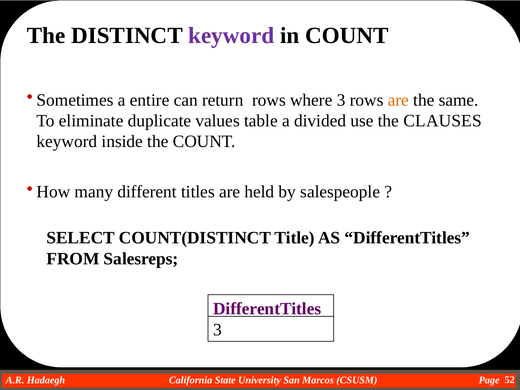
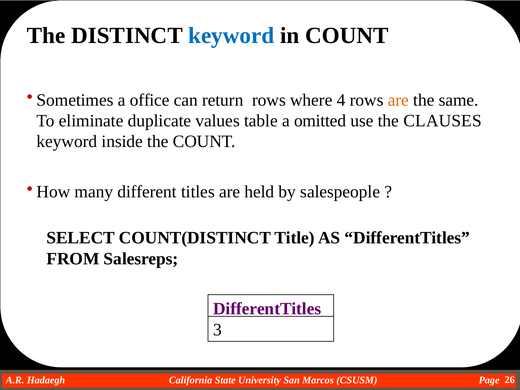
keyword at (231, 35) colour: purple -> blue
entire: entire -> office
where 3: 3 -> 4
divided: divided -> omitted
52: 52 -> 26
